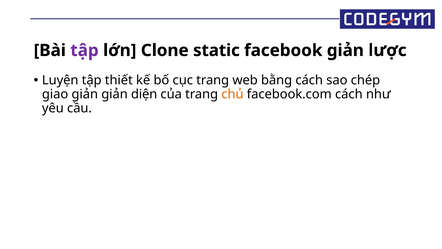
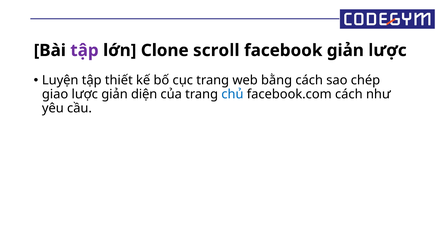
static: static -> scroll
giao giản: giản -> lược
chủ colour: orange -> blue
